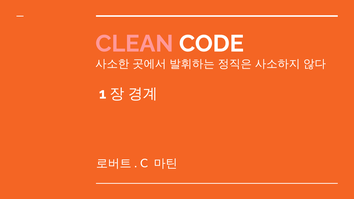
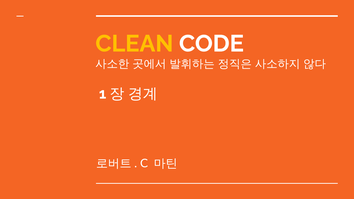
CLEAN colour: pink -> yellow
